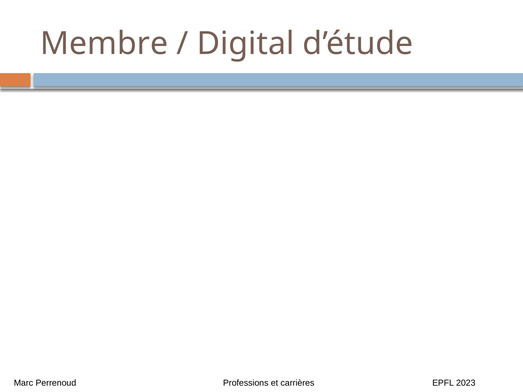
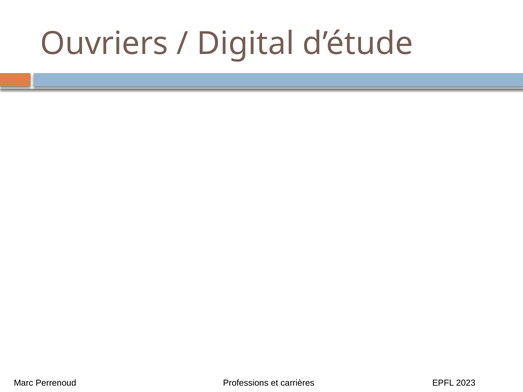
Membre: Membre -> Ouvriers
